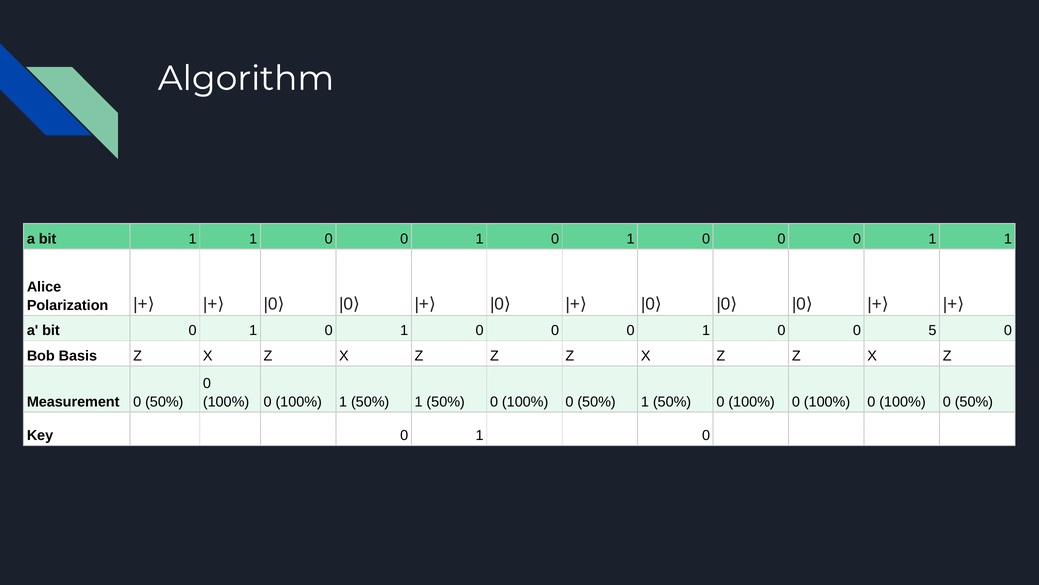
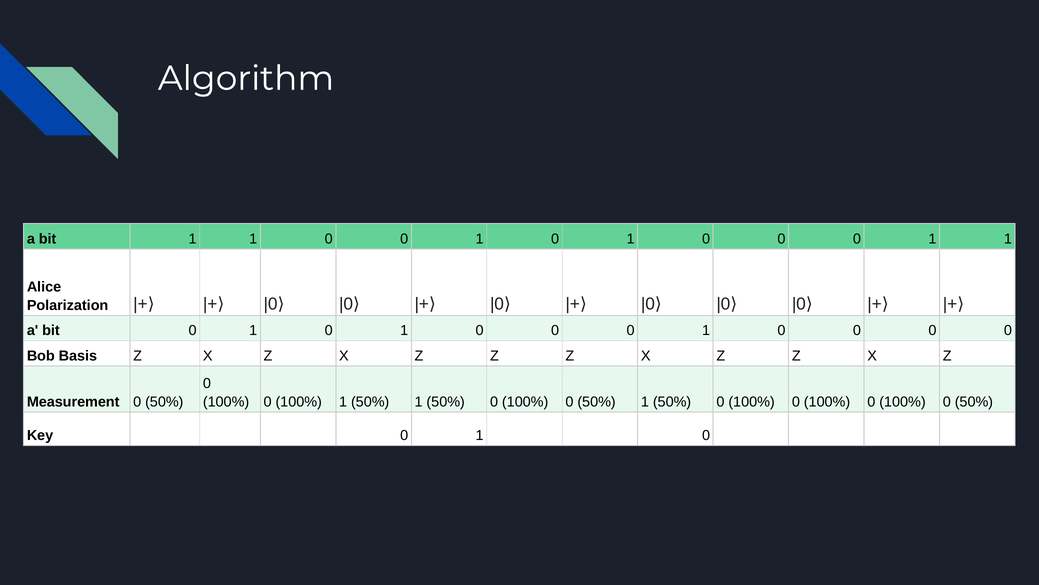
5 at (932, 330): 5 -> 0
